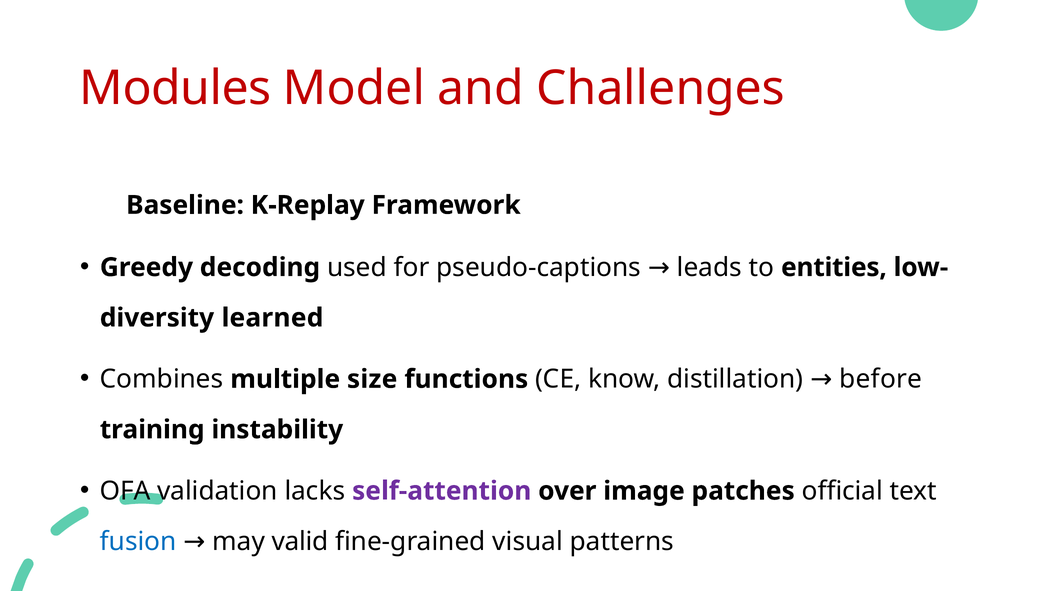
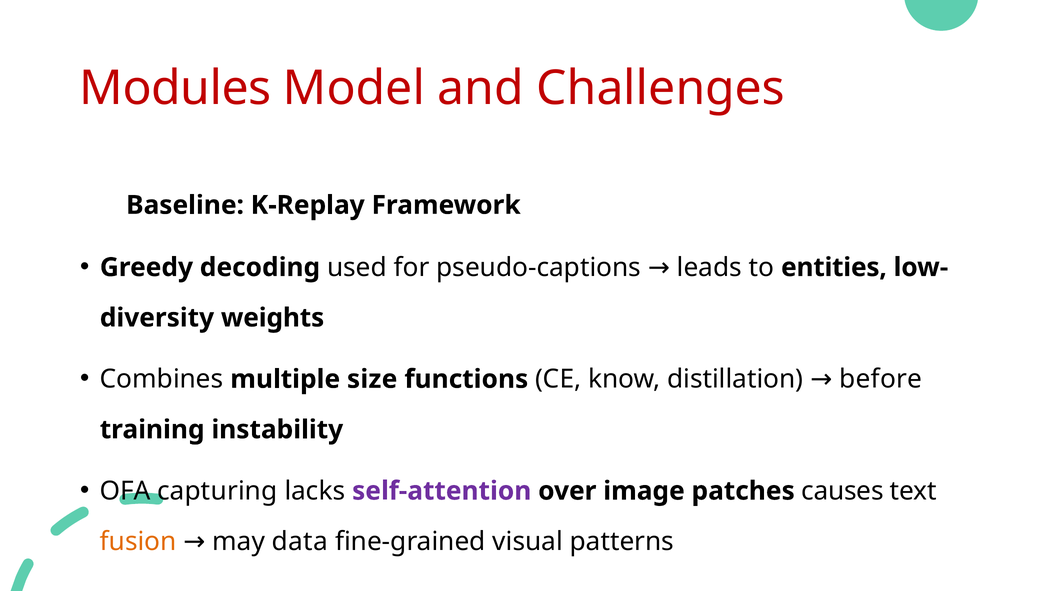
learned: learned -> weights
validation: validation -> capturing
official: official -> causes
fusion colour: blue -> orange
valid: valid -> data
